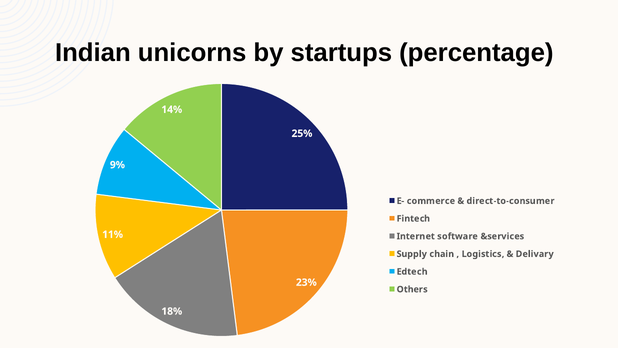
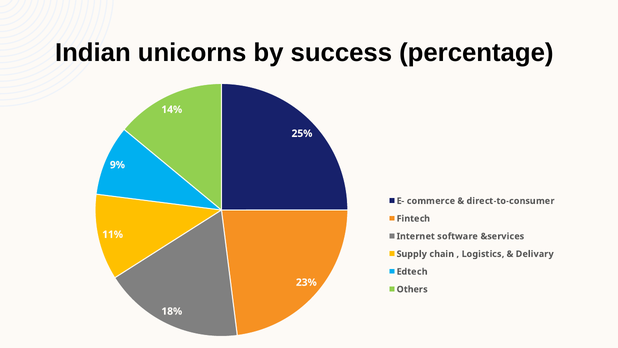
startups: startups -> success
